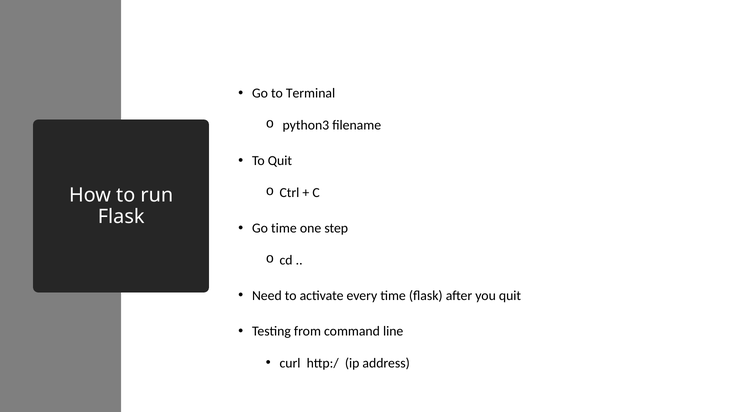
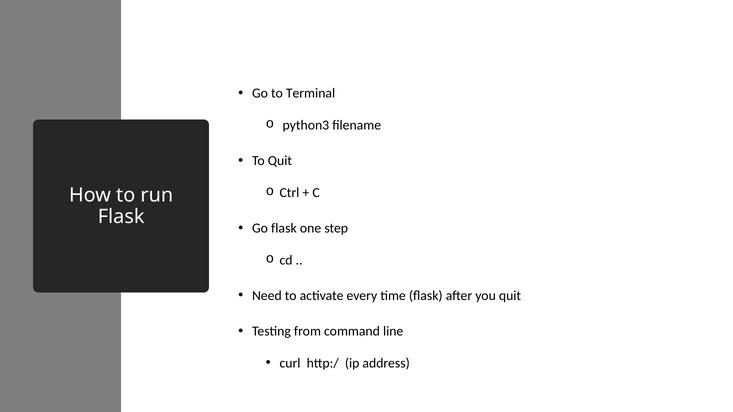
Go time: time -> flask
